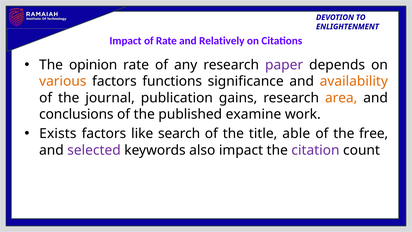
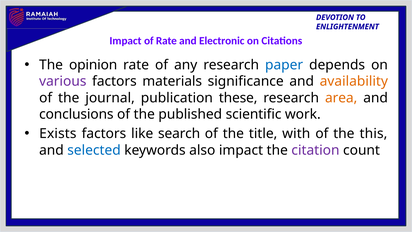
Relatively: Relatively -> Electronic
paper colour: purple -> blue
various colour: orange -> purple
functions: functions -> materials
gains: gains -> these
examine: examine -> scientific
able: able -> with
free: free -> this
selected colour: purple -> blue
